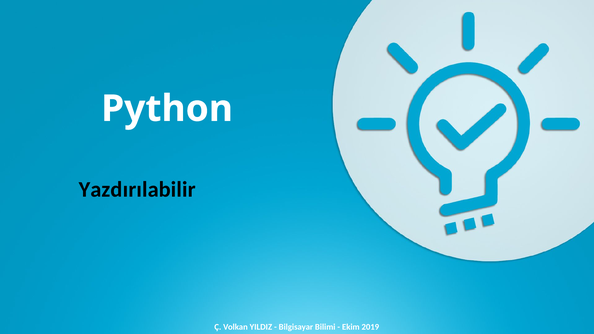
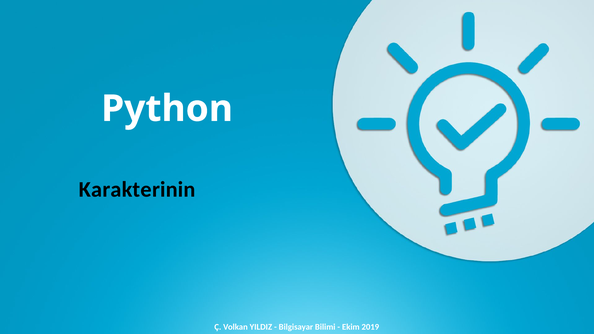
Yazdırılabilir: Yazdırılabilir -> Karakterinin
